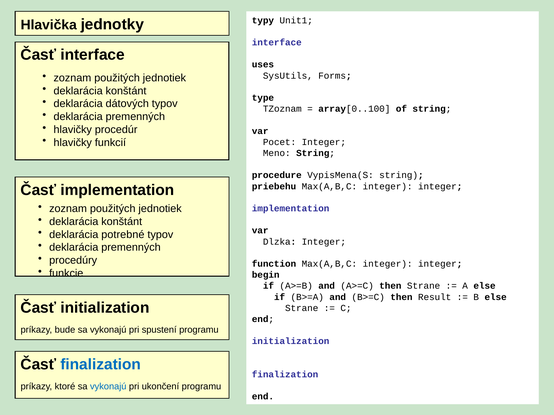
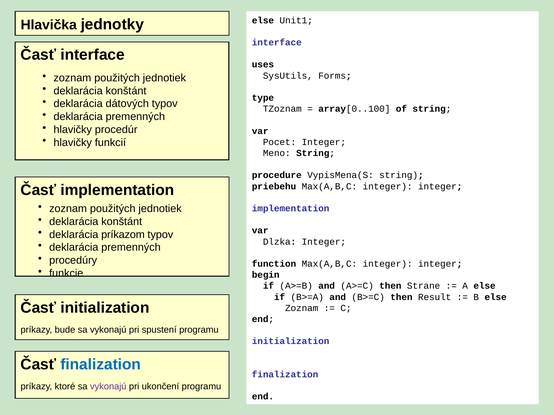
typy at (263, 20): typy -> else
potrebné: potrebné -> príkazom
Strane at (302, 308): Strane -> Zoznam
vykonajú at (108, 387) colour: blue -> purple
